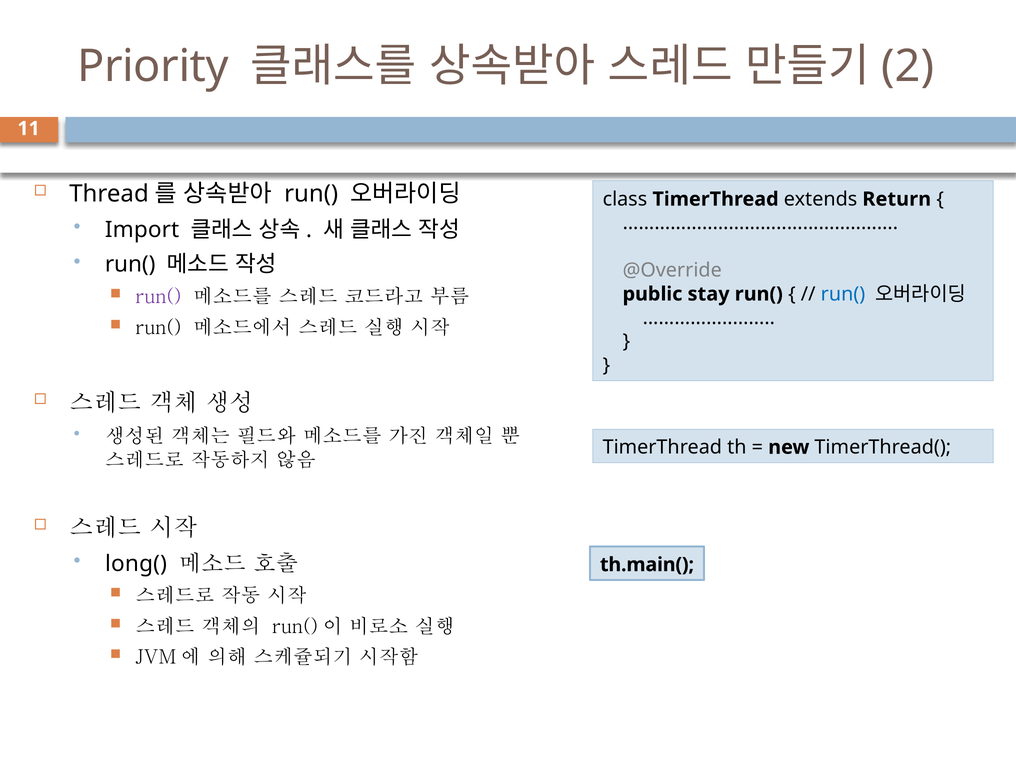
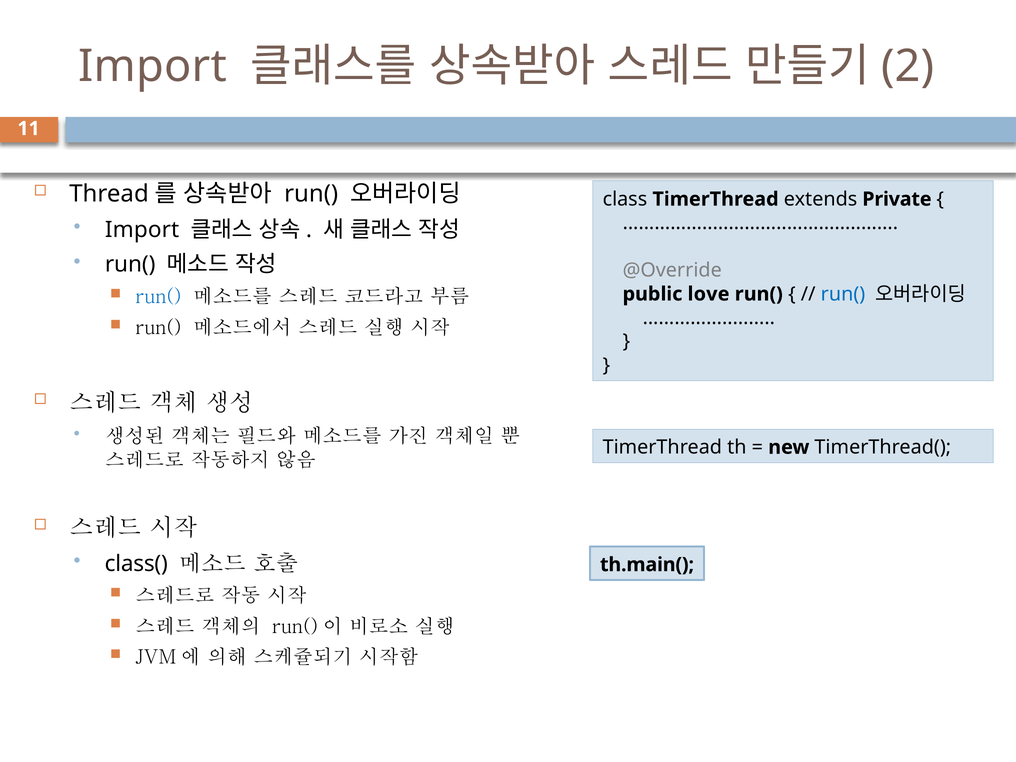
Priority at (153, 66): Priority -> Import
Return: Return -> Private
run( at (158, 297) colour: purple -> blue
stay: stay -> love
long(: long( -> class(
